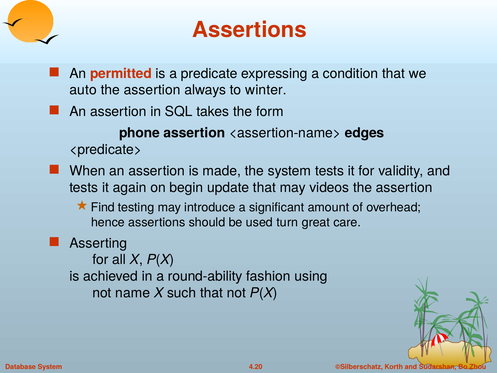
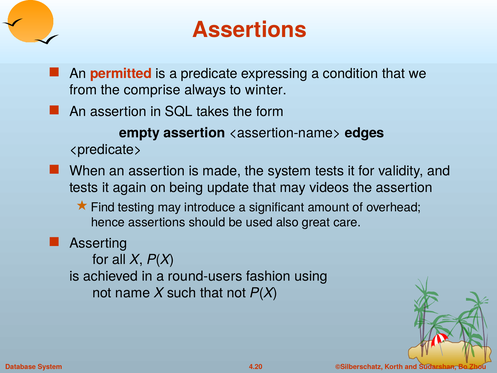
auto: auto -> from
assertion at (152, 90): assertion -> comprise
phone: phone -> empty
begin: begin -> being
turn: turn -> also
round-ability: round-ability -> round-users
